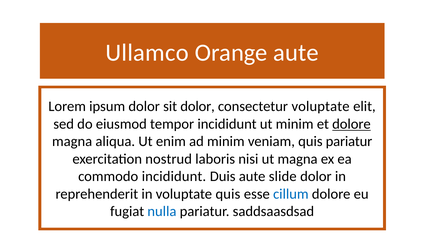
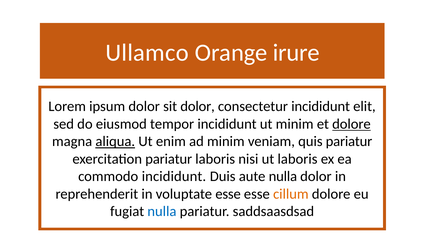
Orange aute: aute -> irure
consectetur voluptate: voluptate -> incididunt
aliqua underline: none -> present
exercitation nostrud: nostrud -> pariatur
ut magna: magna -> laboris
aute slide: slide -> nulla
voluptate quis: quis -> esse
cillum colour: blue -> orange
